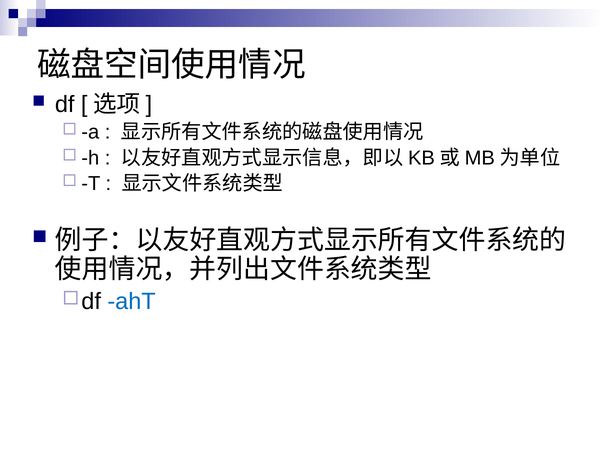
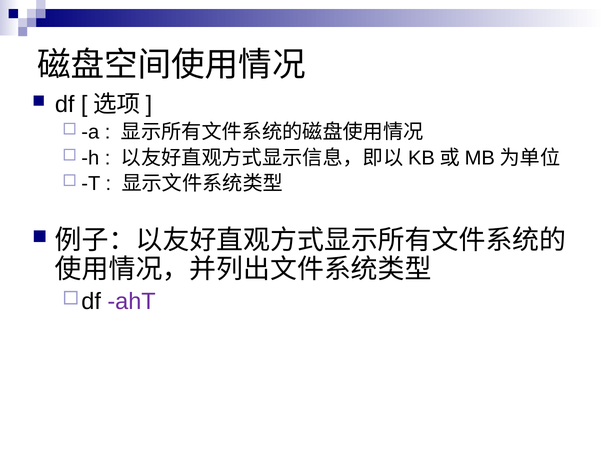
ahT colour: blue -> purple
